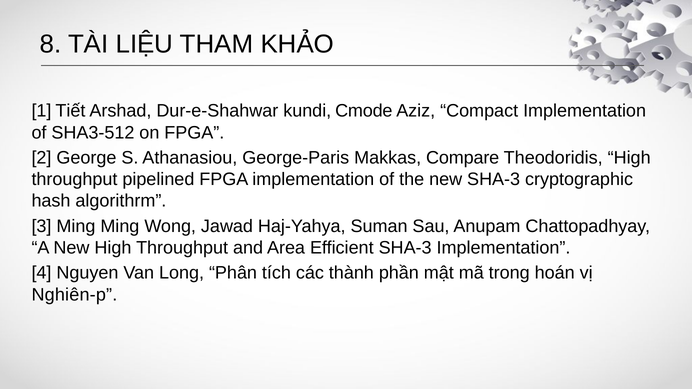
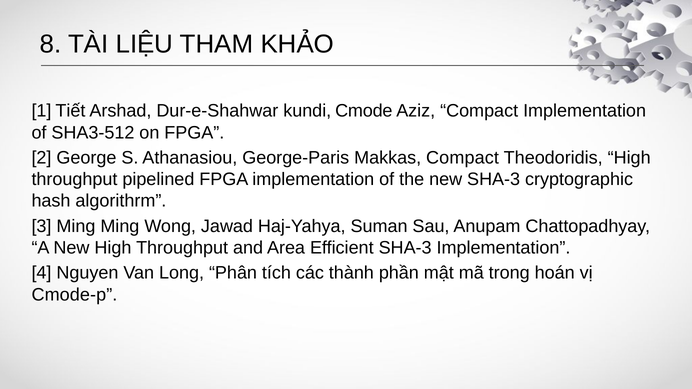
Makkas Compare: Compare -> Compact
Nghiên-p: Nghiên-p -> Cmode-p
